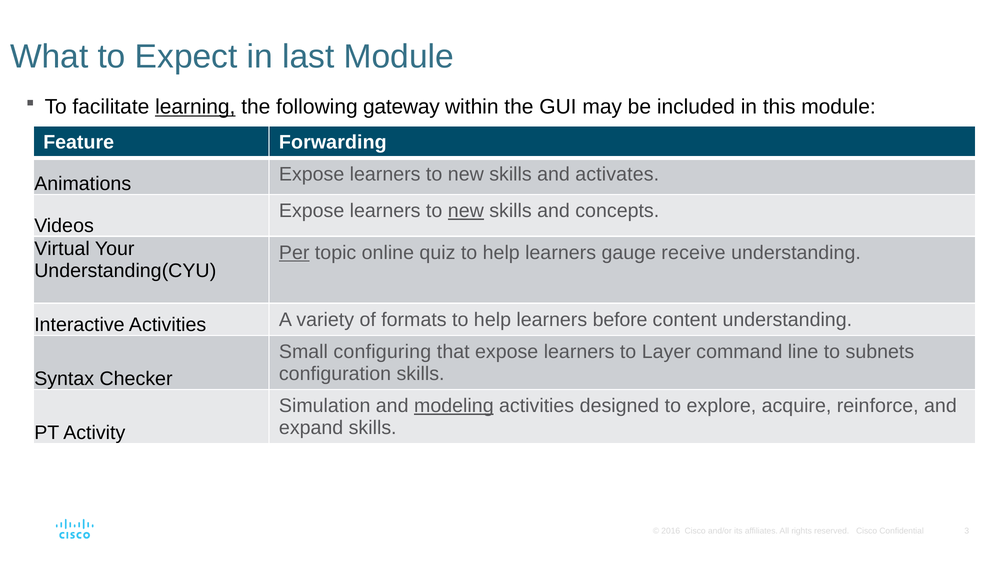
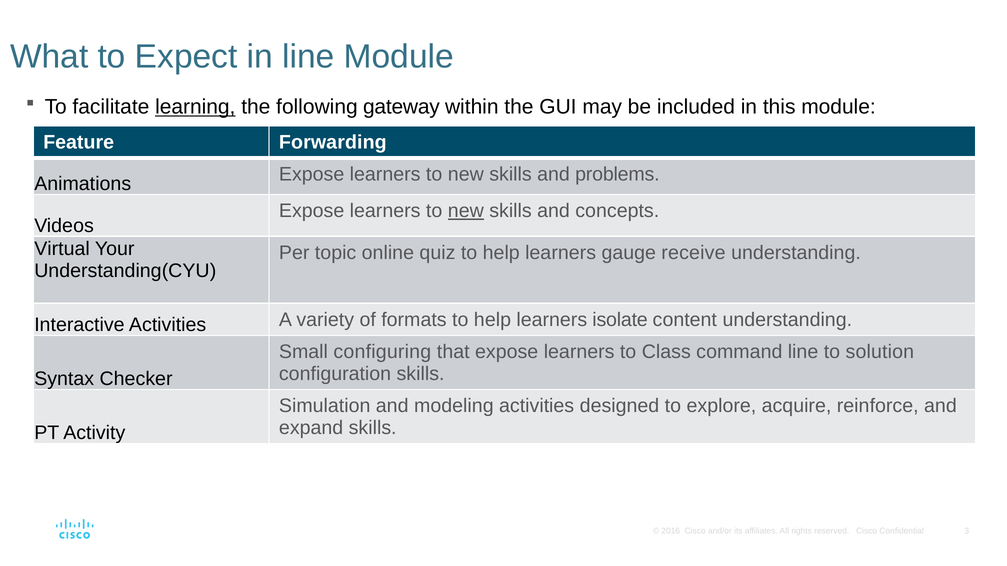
in last: last -> line
activates: activates -> problems
Per underline: present -> none
before: before -> isolate
Layer: Layer -> Class
subnets: subnets -> solution
modeling underline: present -> none
